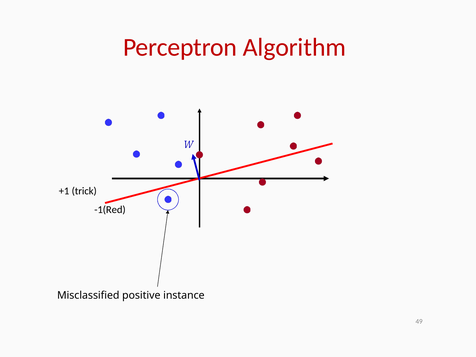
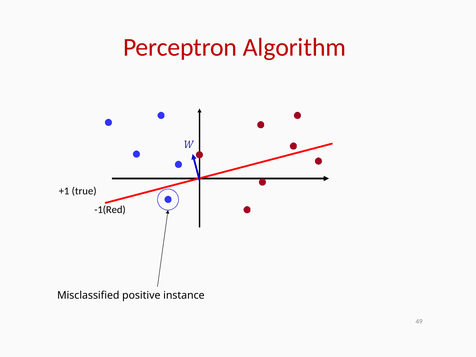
trick: trick -> true
